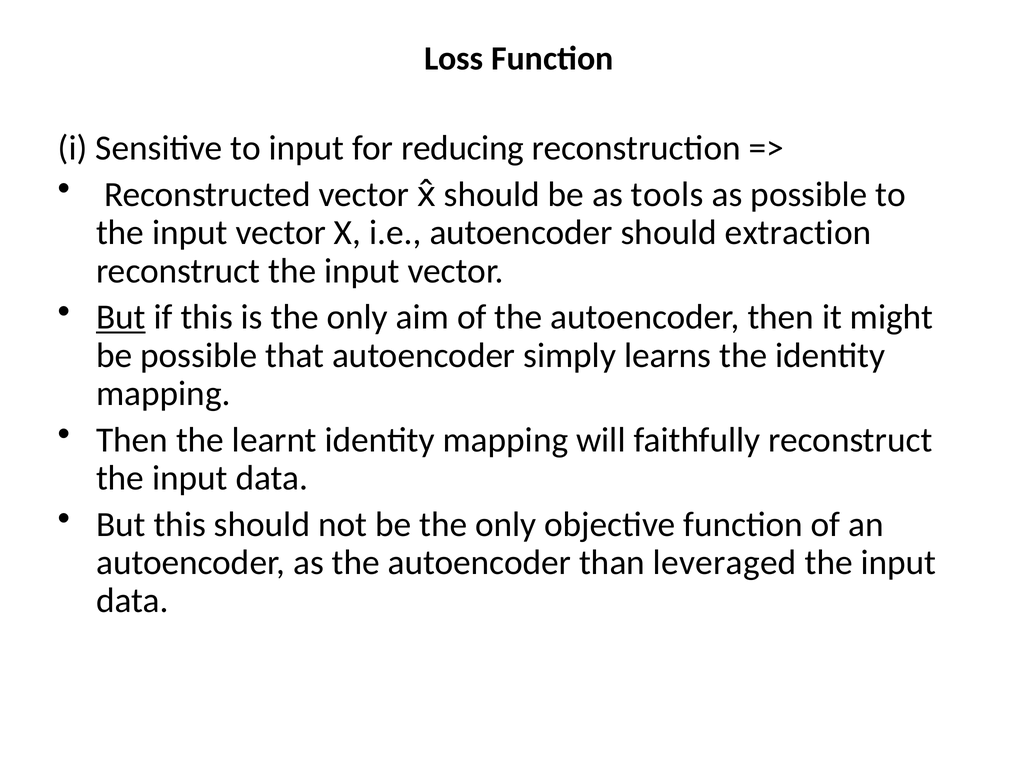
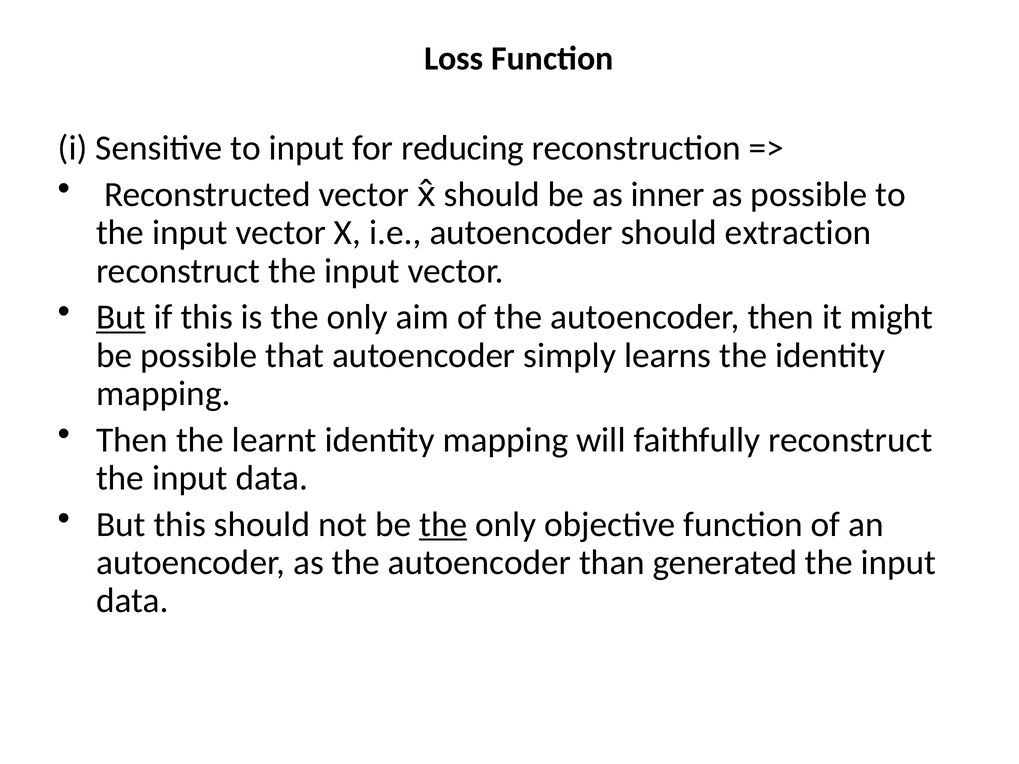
tools: tools -> inner
the at (443, 525) underline: none -> present
leveraged: leveraged -> generated
